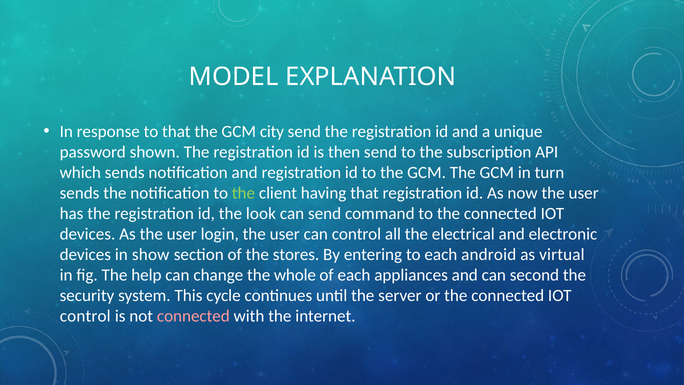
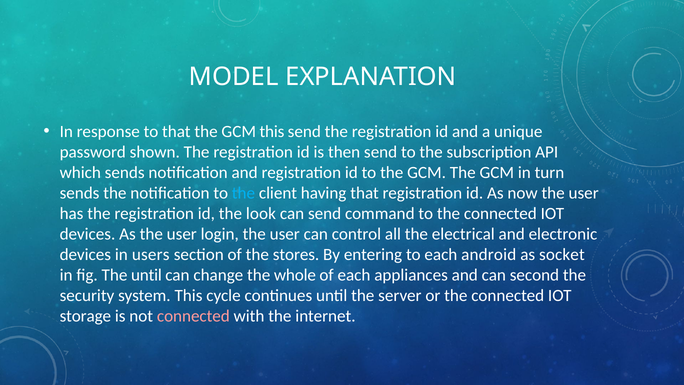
GCM city: city -> this
the at (243, 193) colour: light green -> light blue
show: show -> users
virtual: virtual -> socket
The help: help -> until
control at (85, 316): control -> storage
